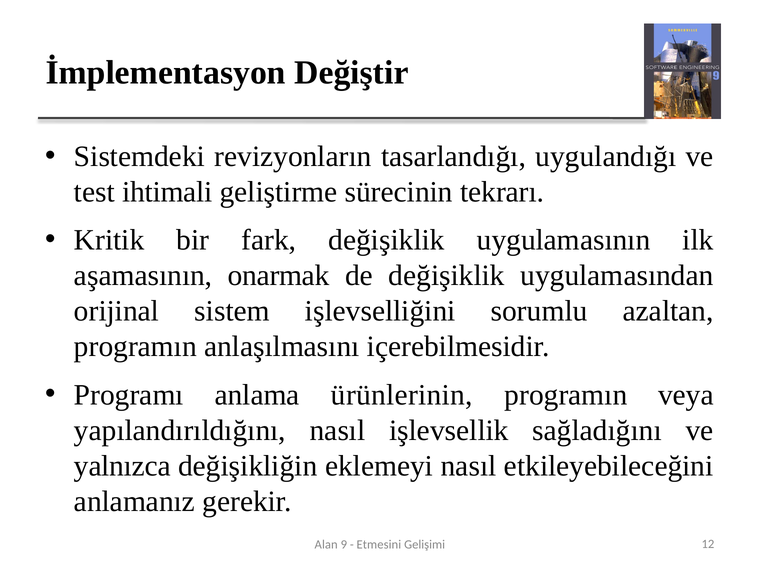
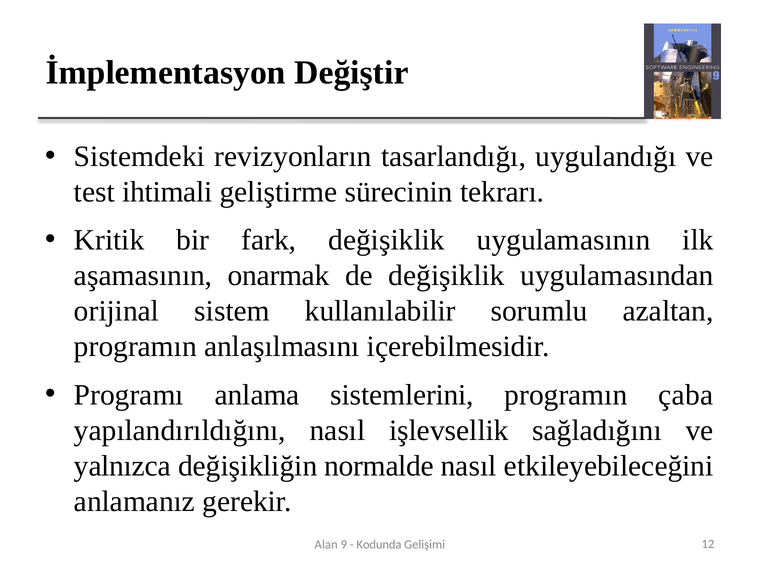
işlevselliğini: işlevselliğini -> kullanılabilir
ürünlerinin: ürünlerinin -> sistemlerini
veya: veya -> çaba
eklemeyi: eklemeyi -> normalde
Etmesini: Etmesini -> Kodunda
